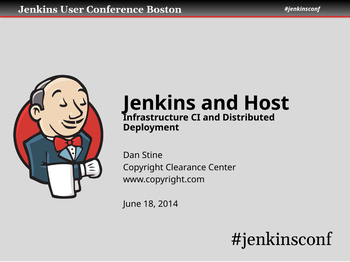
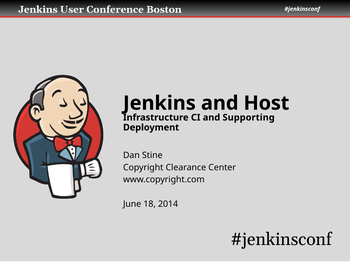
Distributed: Distributed -> Supporting
